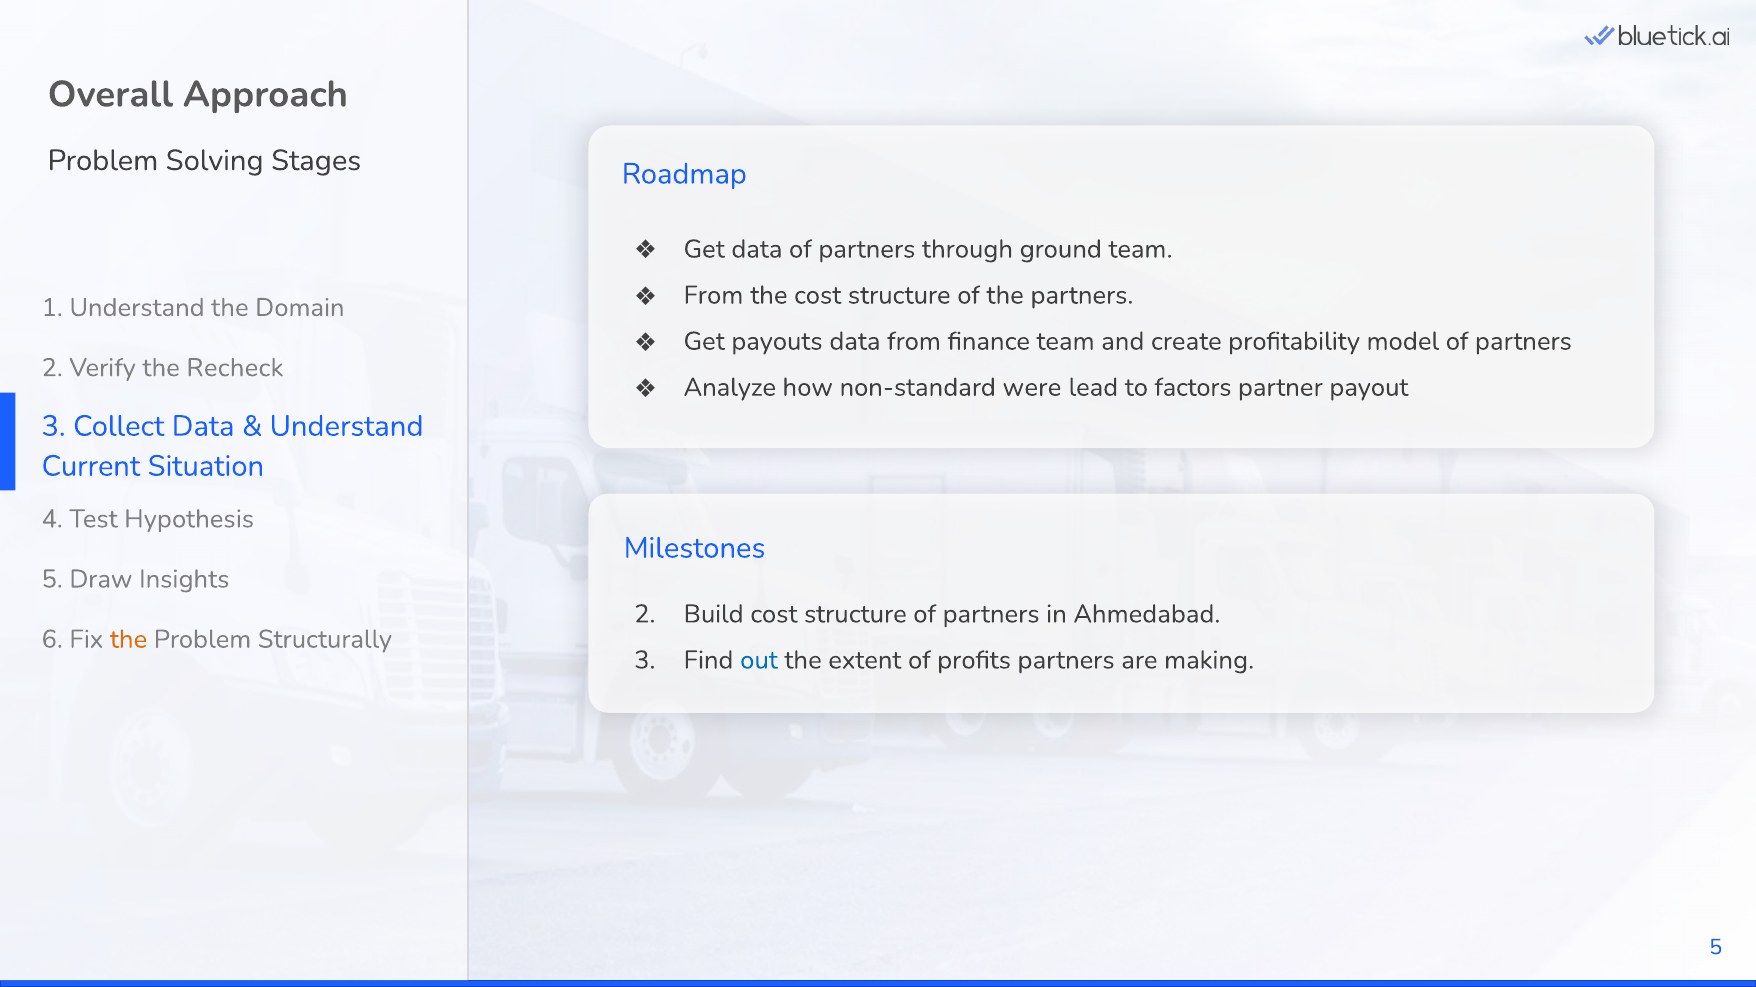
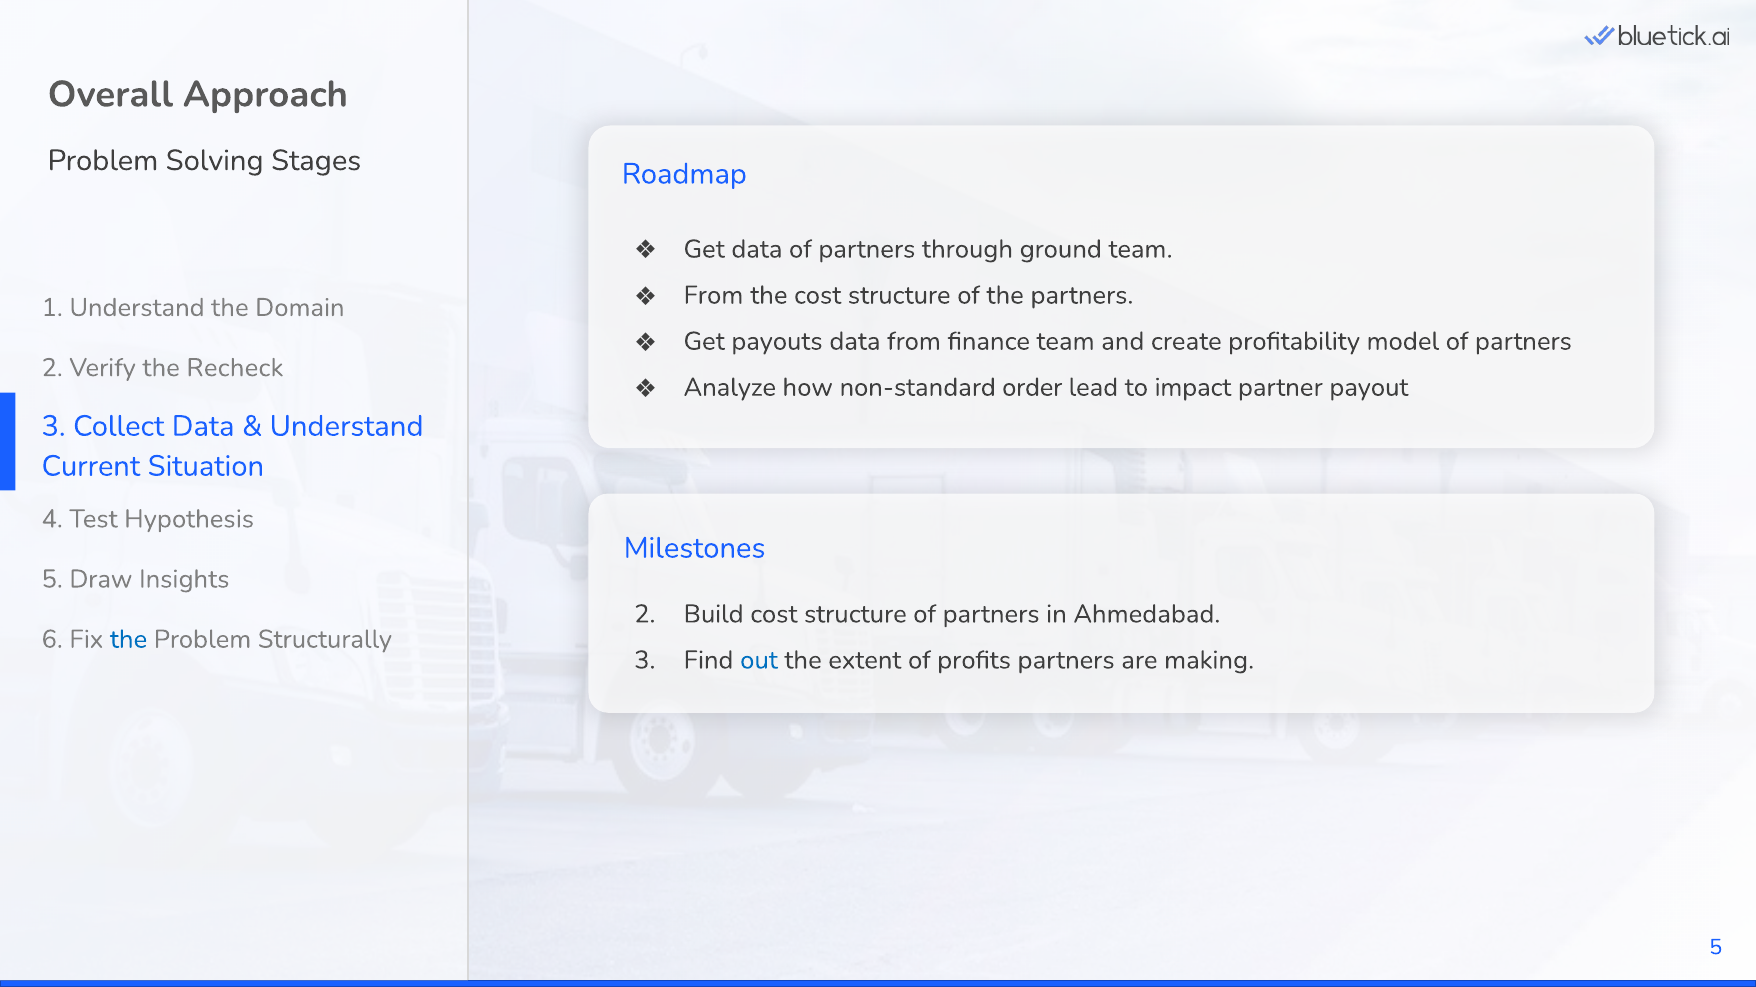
were: were -> order
factors: factors -> impact
the at (129, 640) colour: orange -> blue
